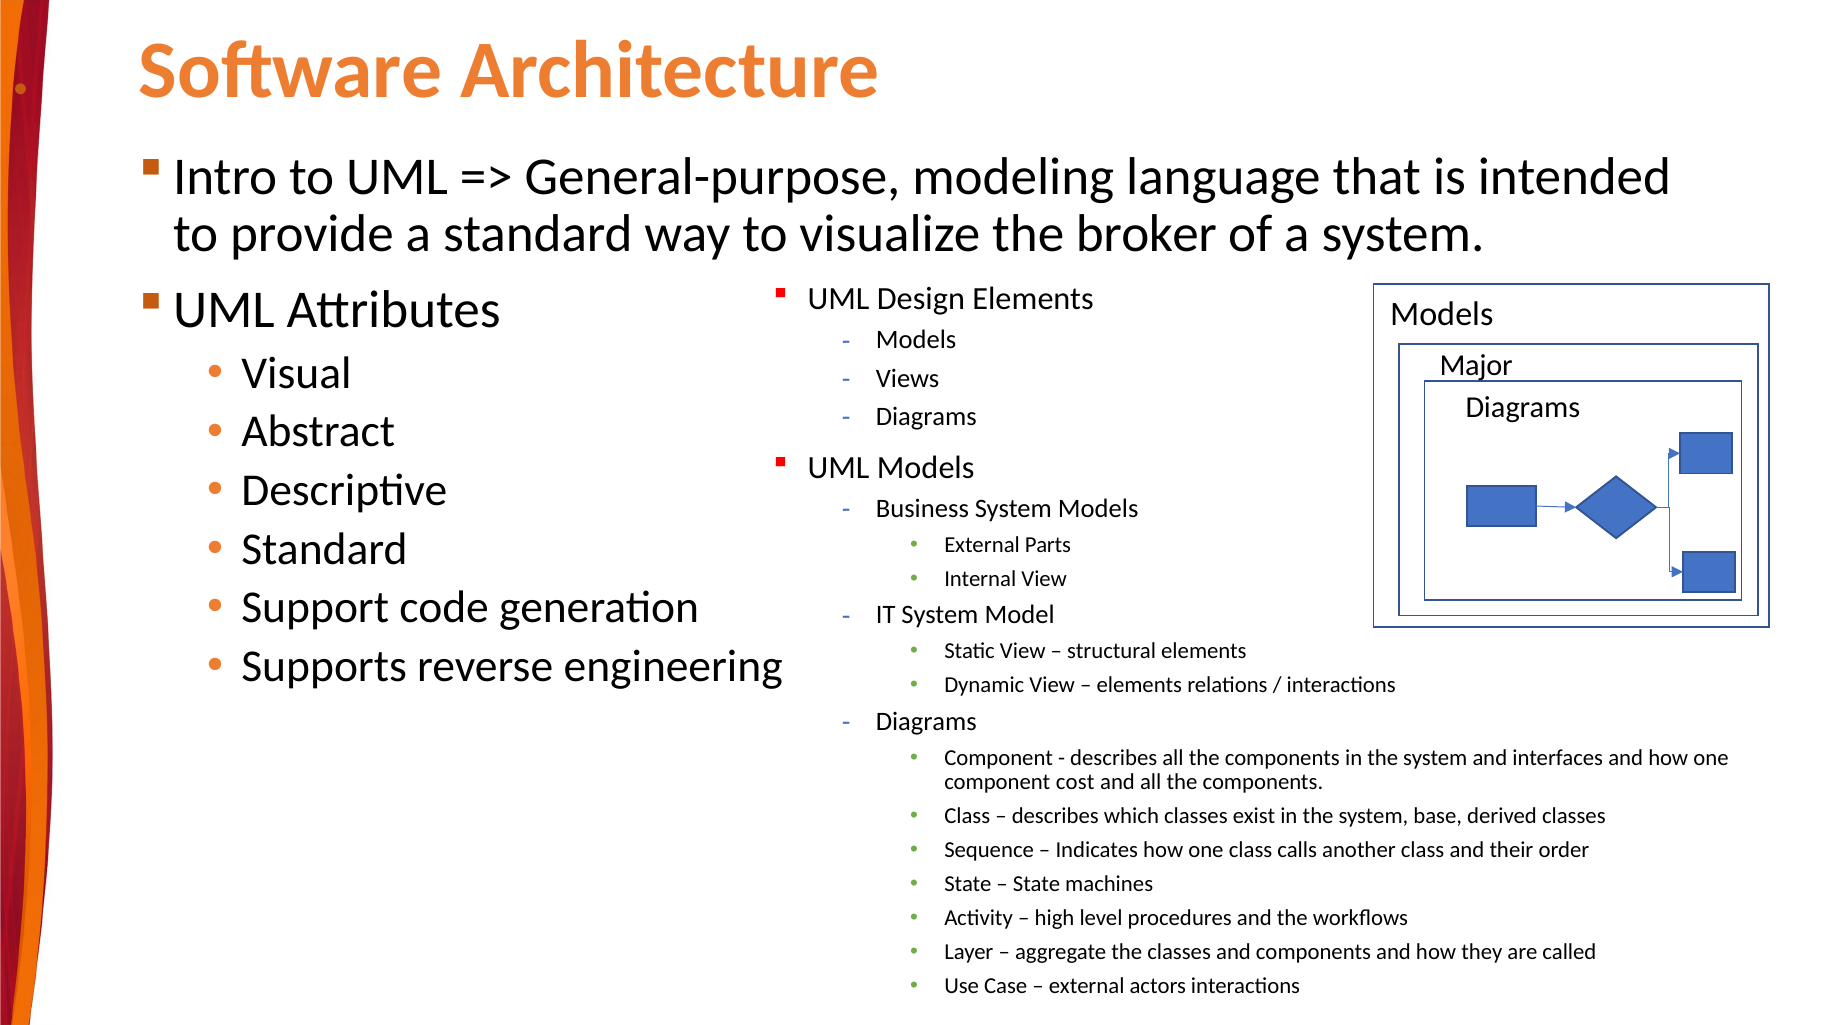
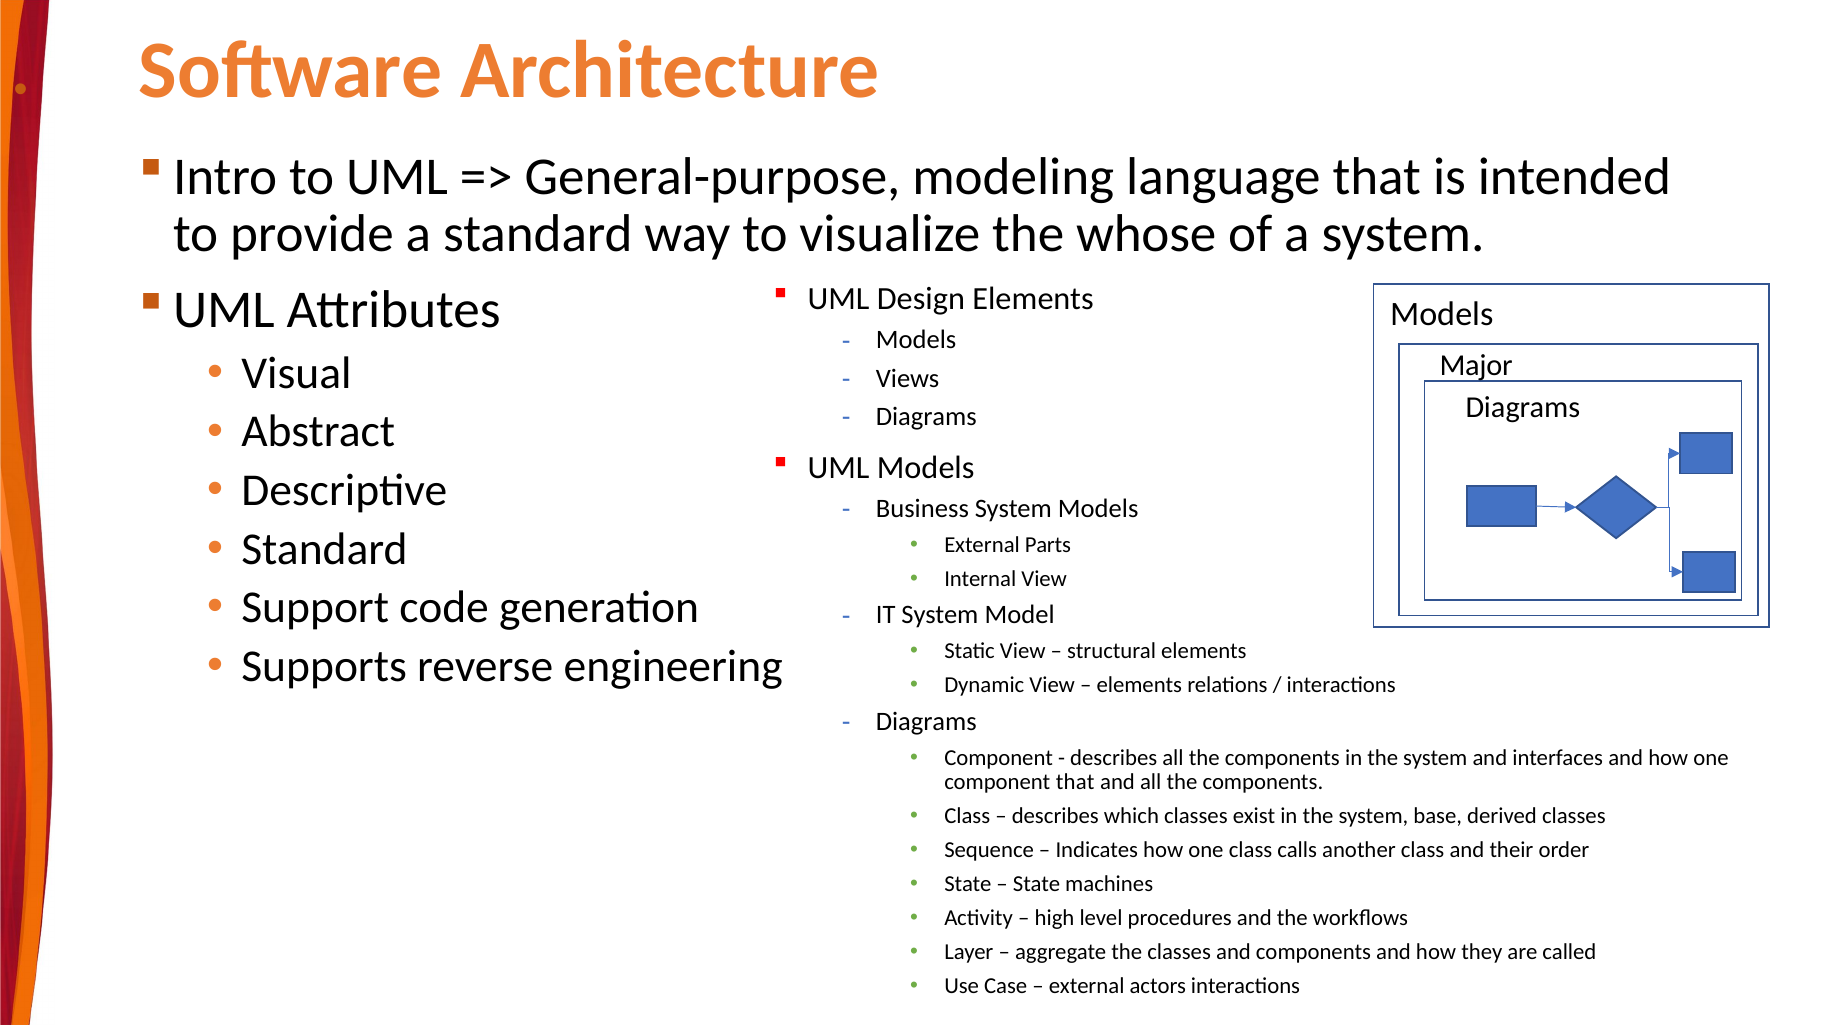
broker: broker -> whose
component cost: cost -> that
